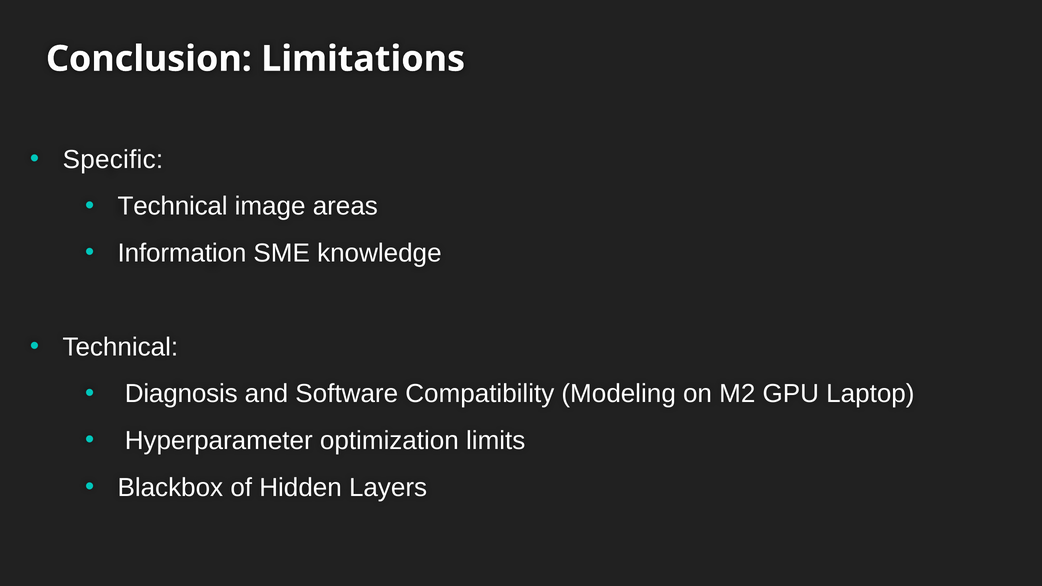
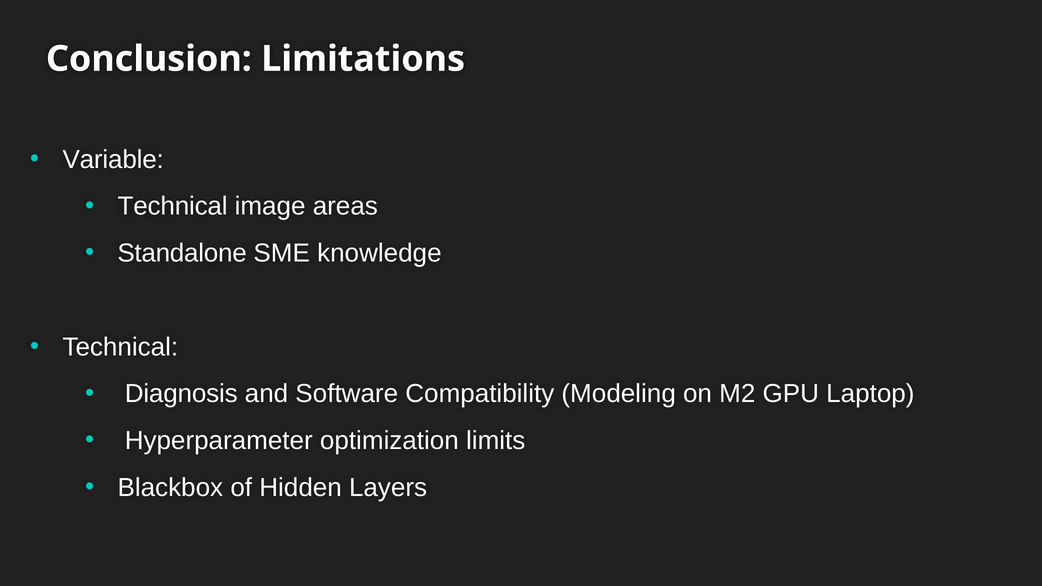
Specific: Specific -> Variable
Information: Information -> Standalone
